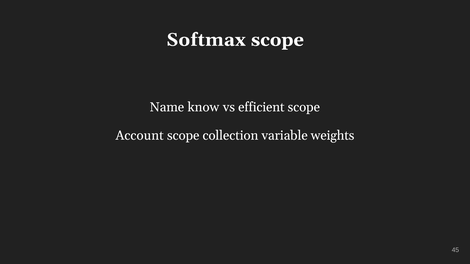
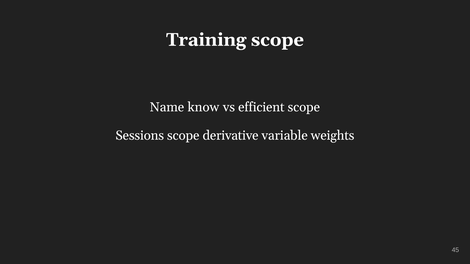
Softmax: Softmax -> Training
Account: Account -> Sessions
collection: collection -> derivative
